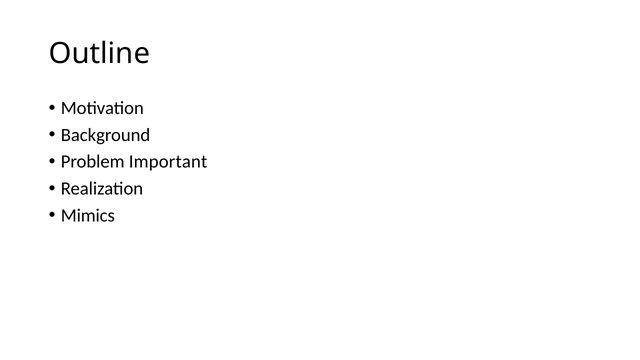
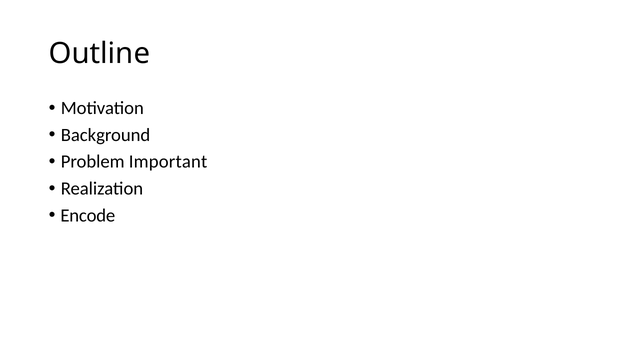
Mimics: Mimics -> Encode
